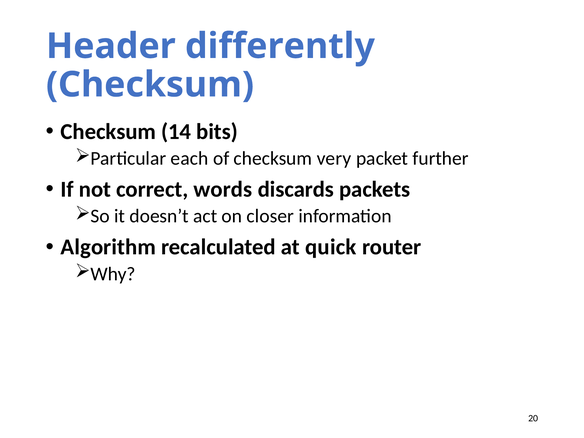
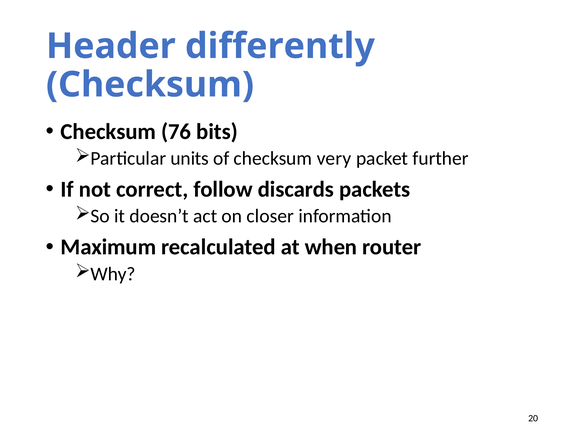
14: 14 -> 76
each: each -> units
words: words -> follow
Algorithm: Algorithm -> Maximum
quick: quick -> when
